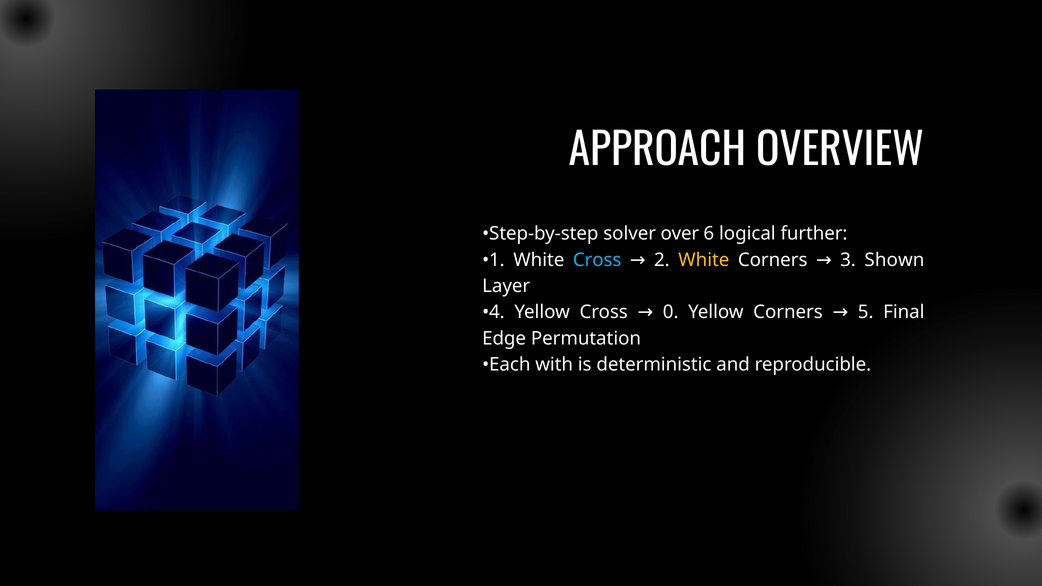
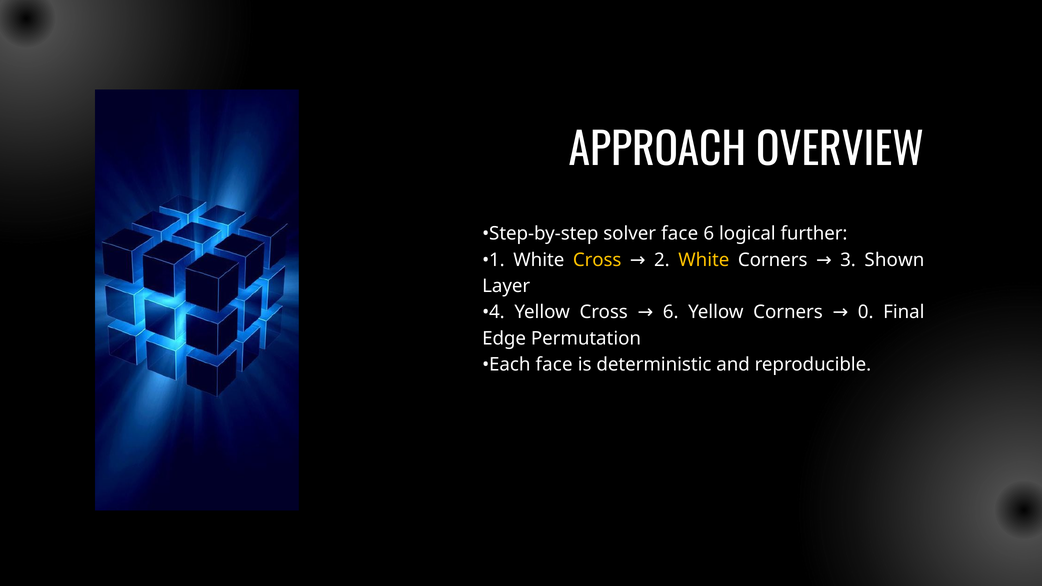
solver over: over -> face
Cross at (597, 260) colour: light blue -> yellow
Cross 0: 0 -> 6
5: 5 -> 0
Each with: with -> face
